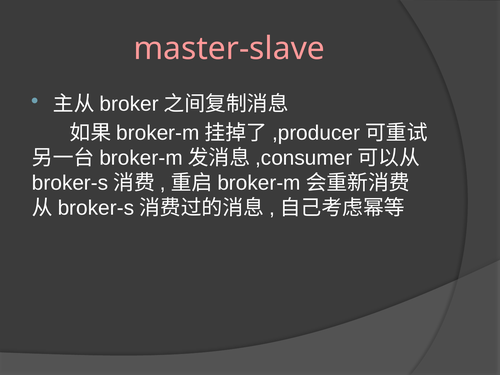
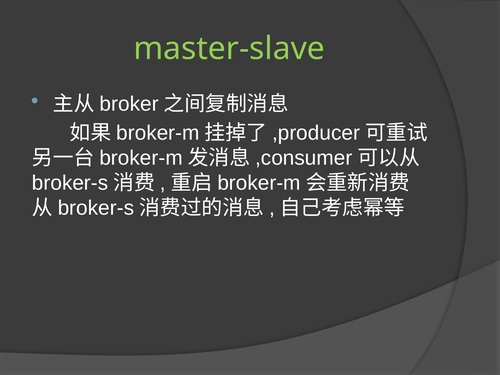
master-slave colour: pink -> light green
